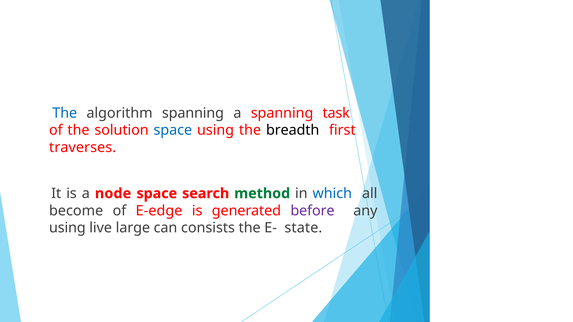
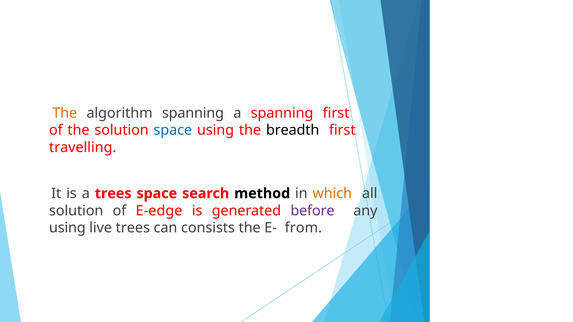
The at (65, 113) colour: blue -> orange
spanning task: task -> first
traverses: traverses -> travelling
a node: node -> trees
method colour: green -> black
which colour: blue -> orange
become at (76, 211): become -> solution
live large: large -> trees
state: state -> from
